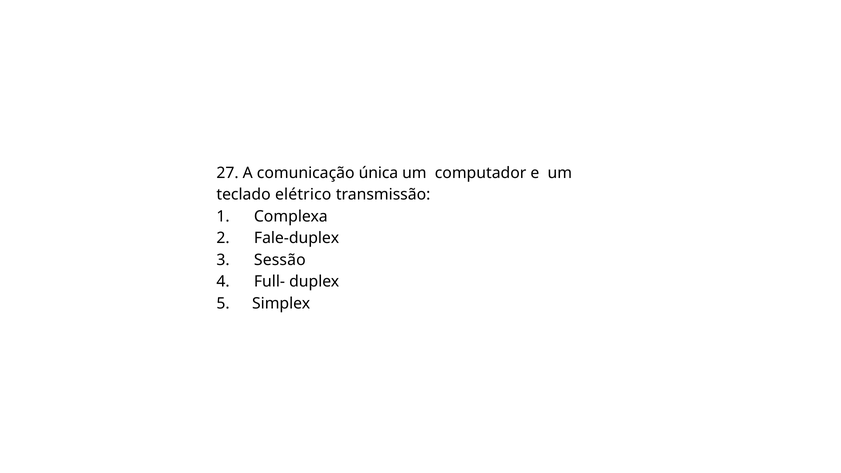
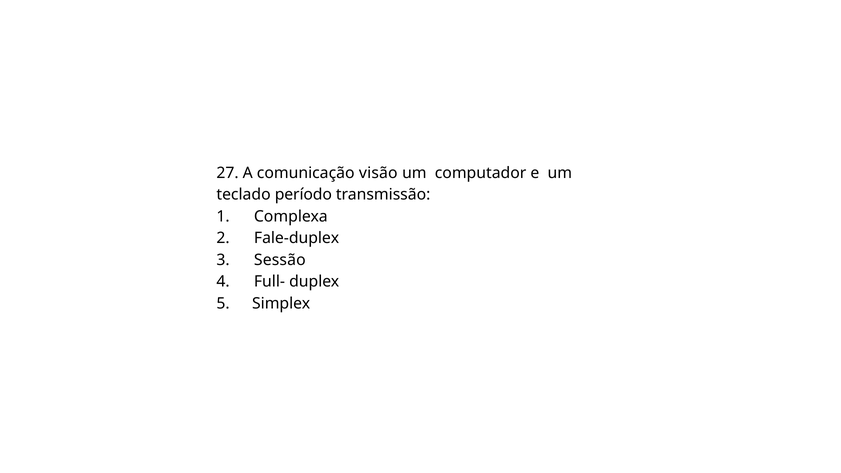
única: única -> visão
elétrico: elétrico -> período
